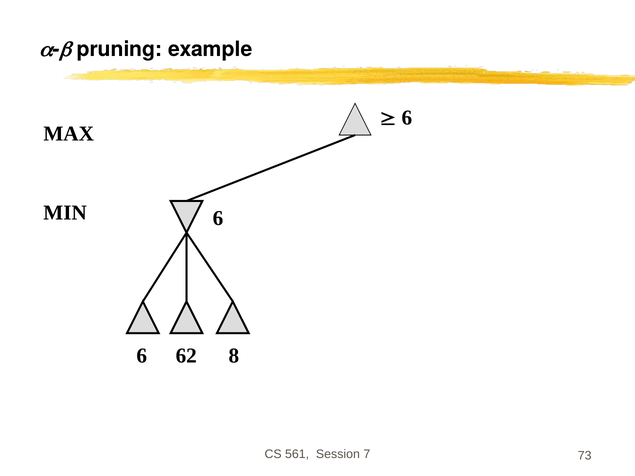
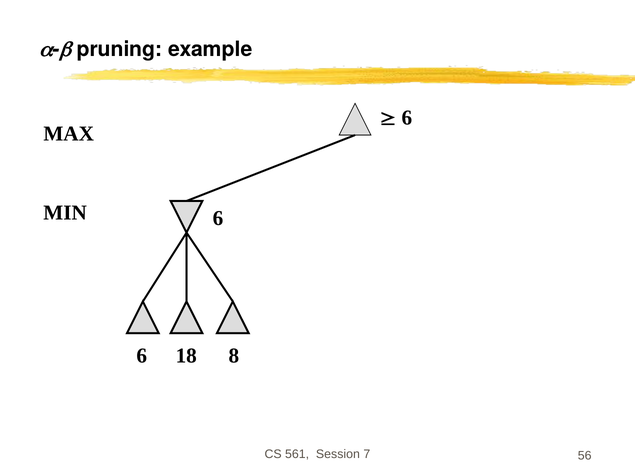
62: 62 -> 18
73: 73 -> 56
